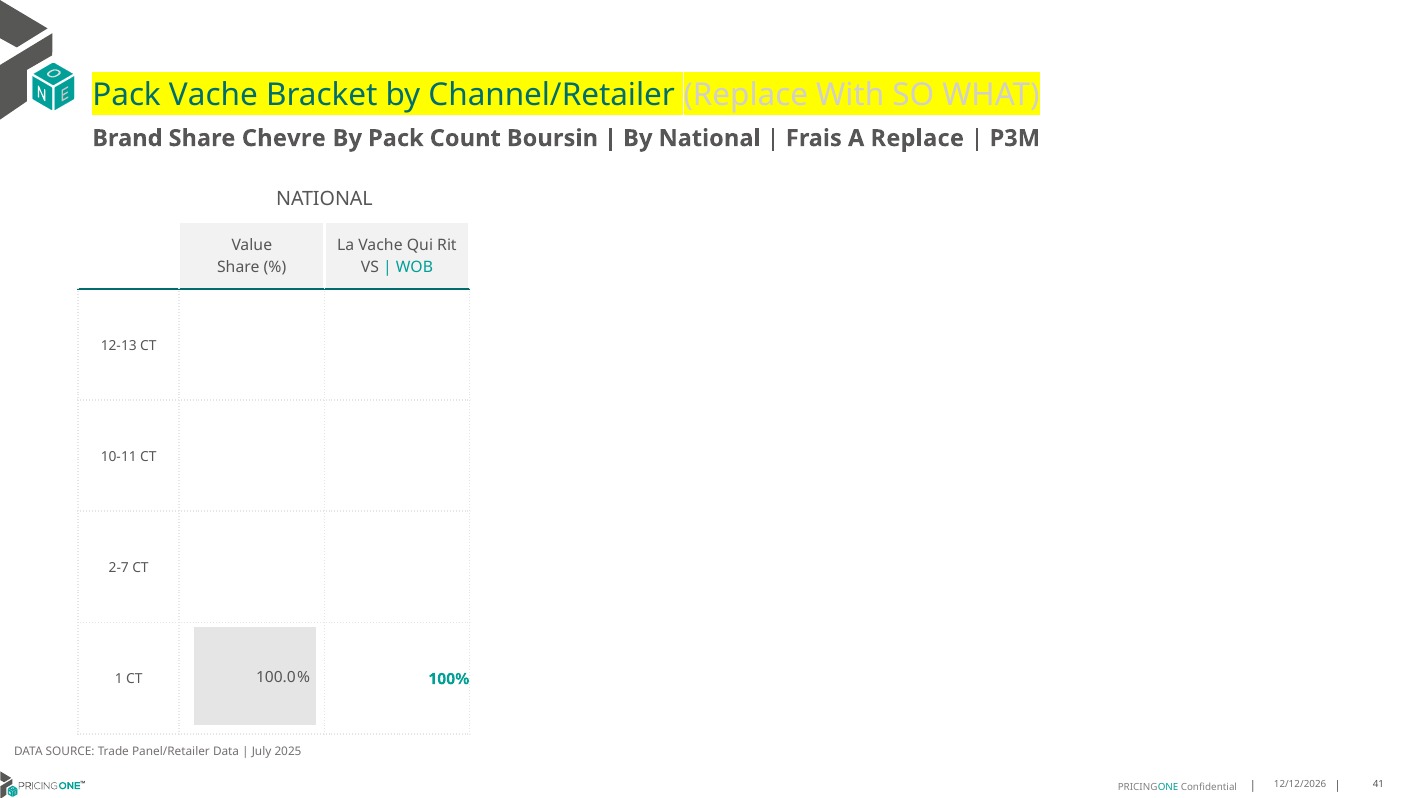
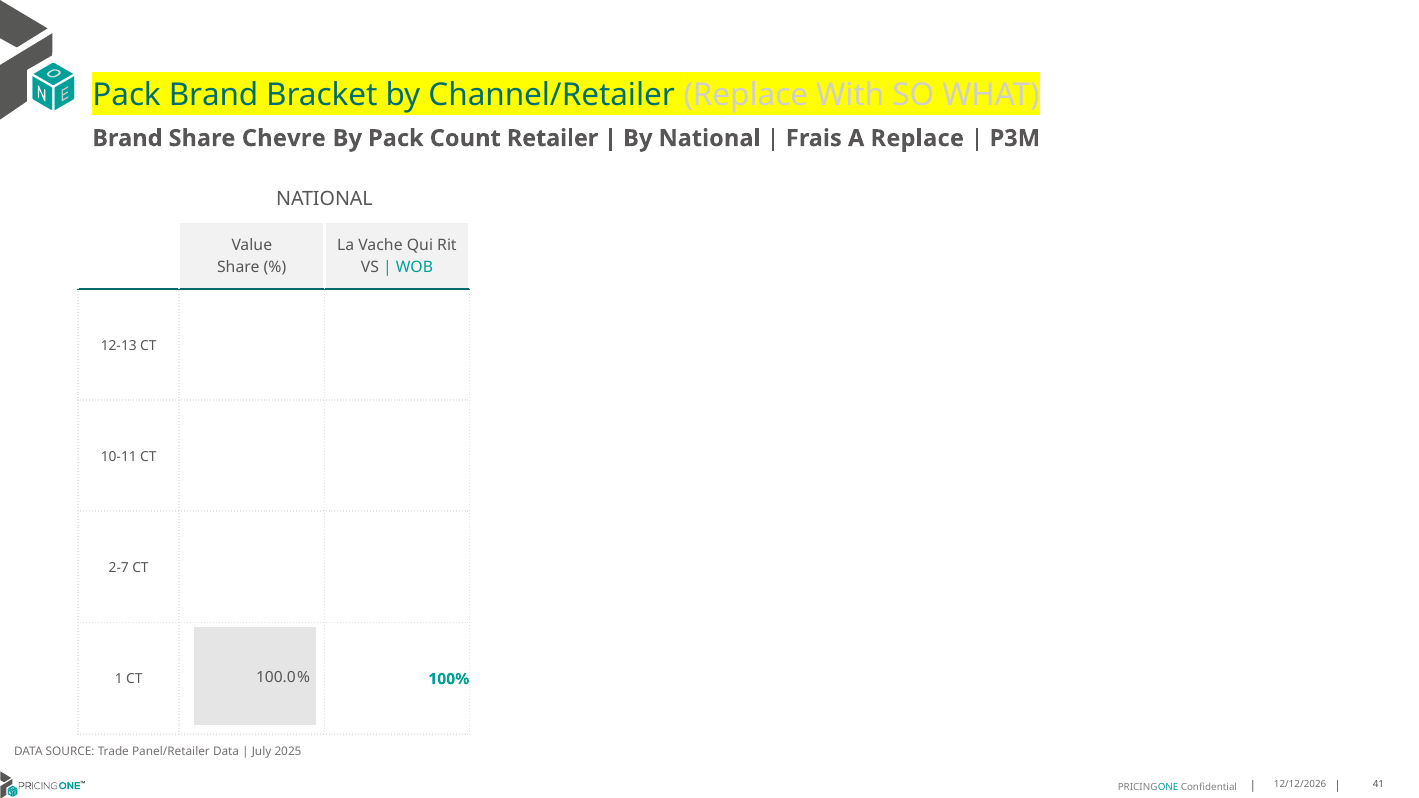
Pack Vache: Vache -> Brand
Boursin: Boursin -> Retailer
